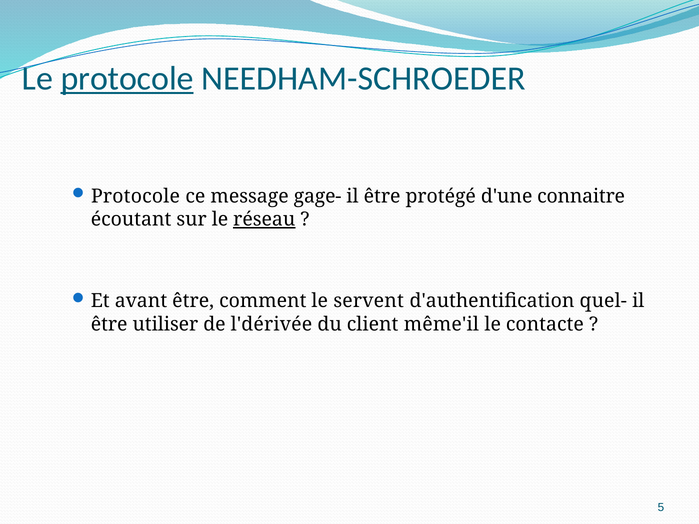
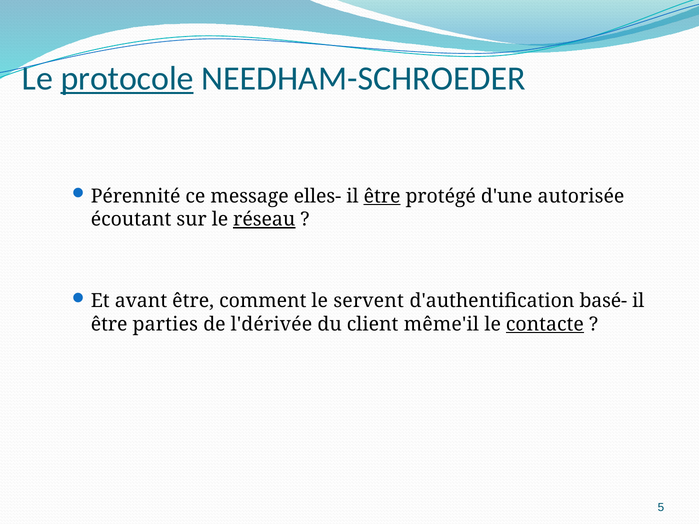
Protocole at (135, 196): Protocole -> Pérennité
gage-: gage- -> elles-
être at (382, 196) underline: none -> present
connaitre: connaitre -> autorisée
quel-: quel- -> basé-
utiliser: utiliser -> parties
contacte underline: none -> present
